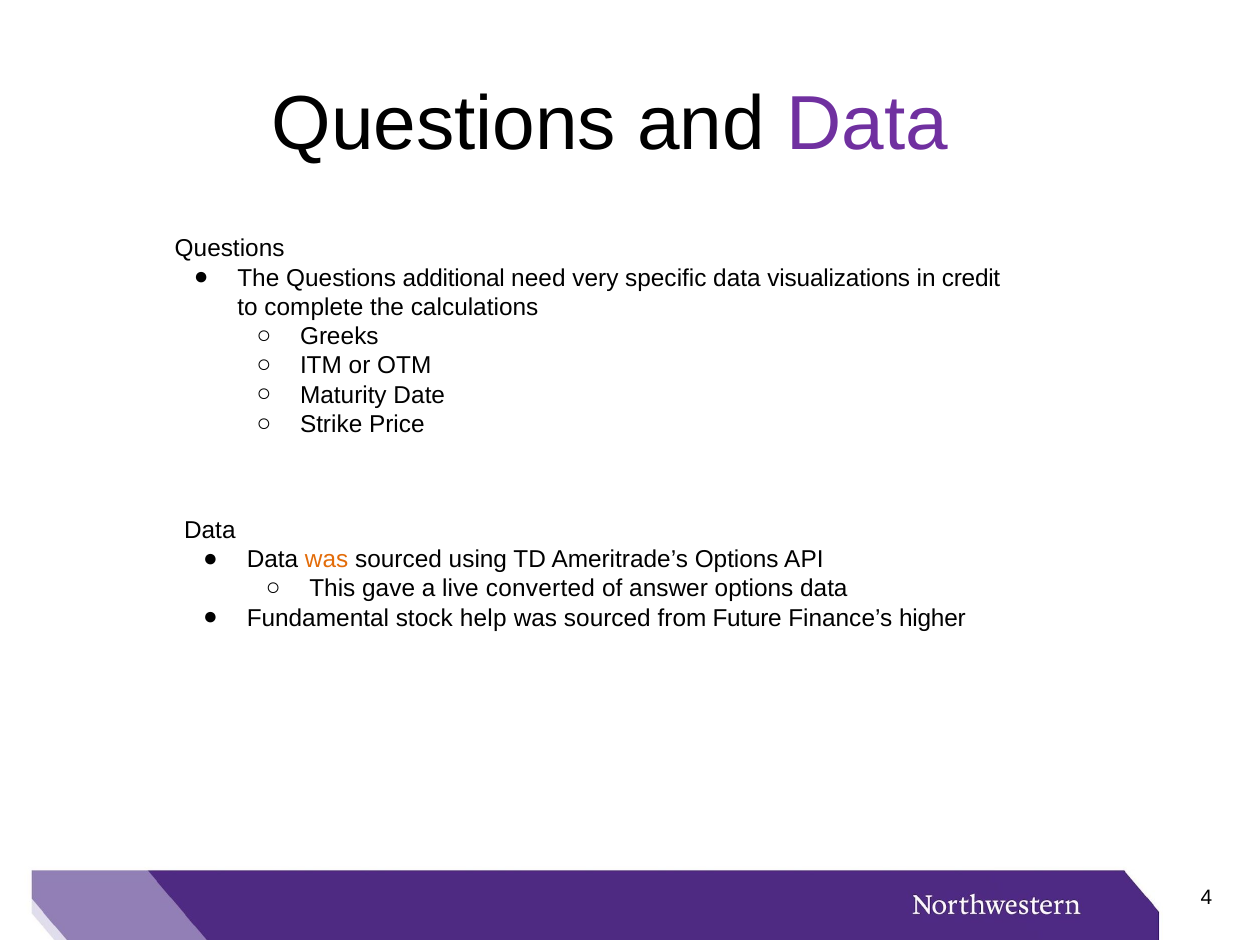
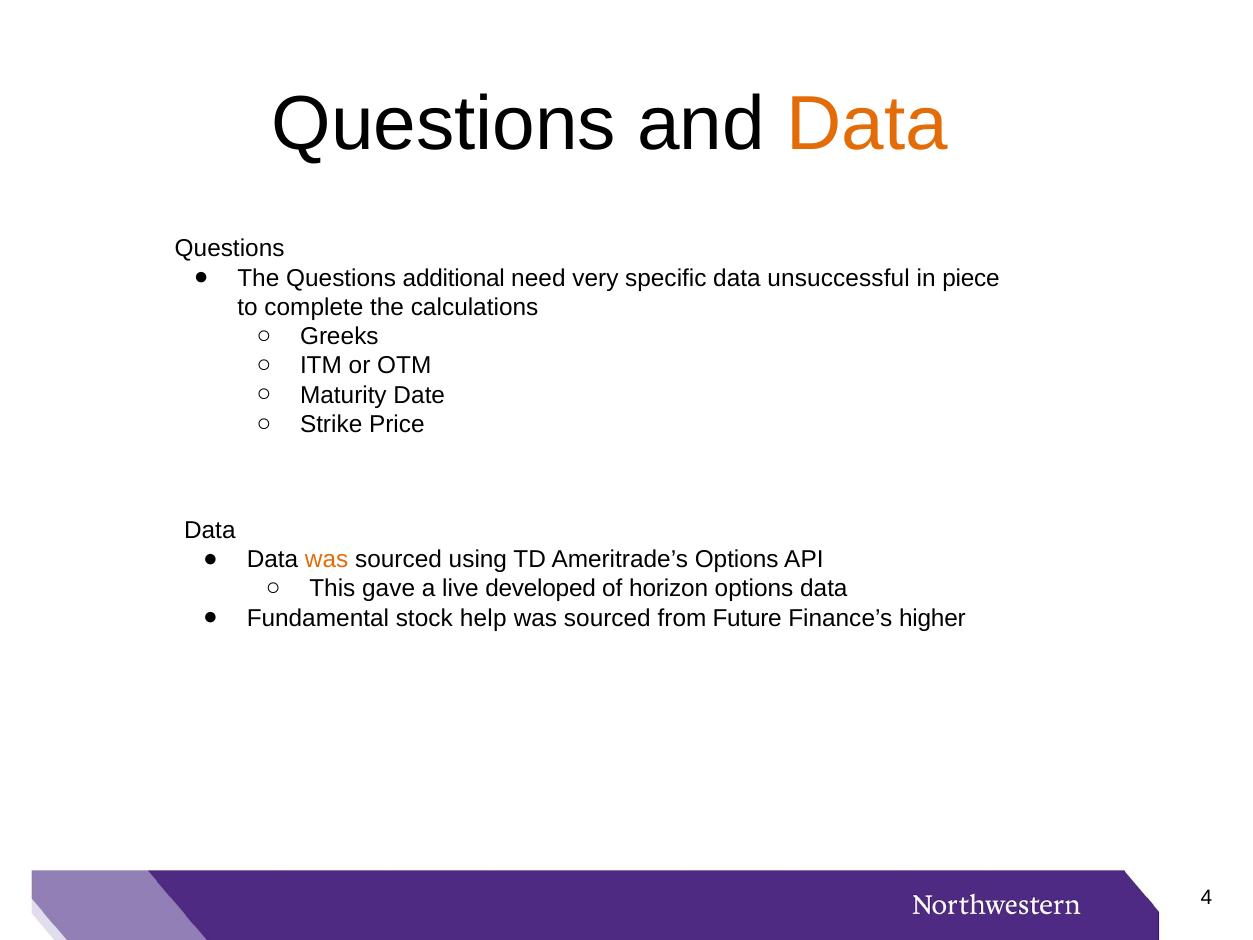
Data at (867, 125) colour: purple -> orange
visualizations: visualizations -> unsuccessful
credit: credit -> piece
converted: converted -> developed
answer: answer -> horizon
